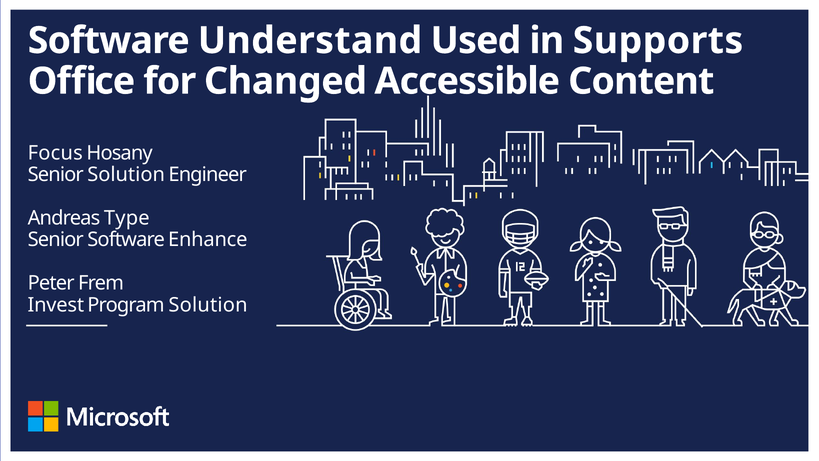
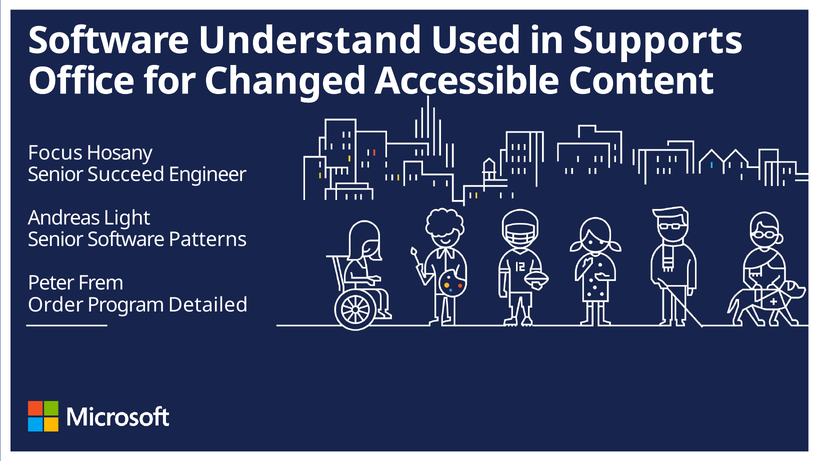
Senior Solution: Solution -> Succeed
Type: Type -> Light
Enhance: Enhance -> Patterns
Invest: Invest -> Order
Program Solution: Solution -> Detailed
